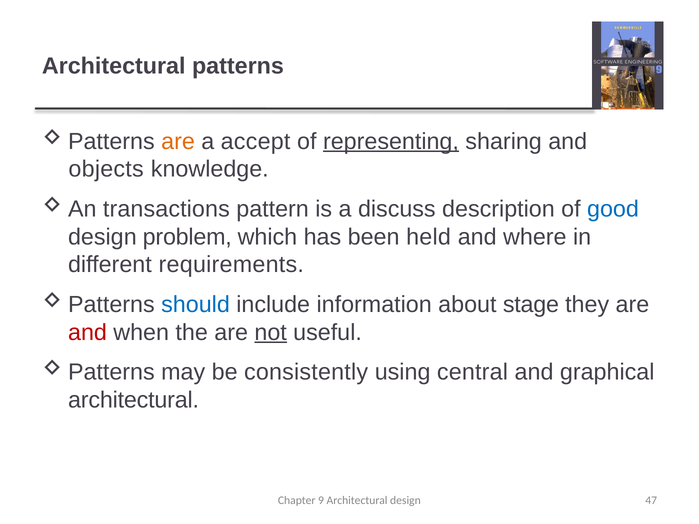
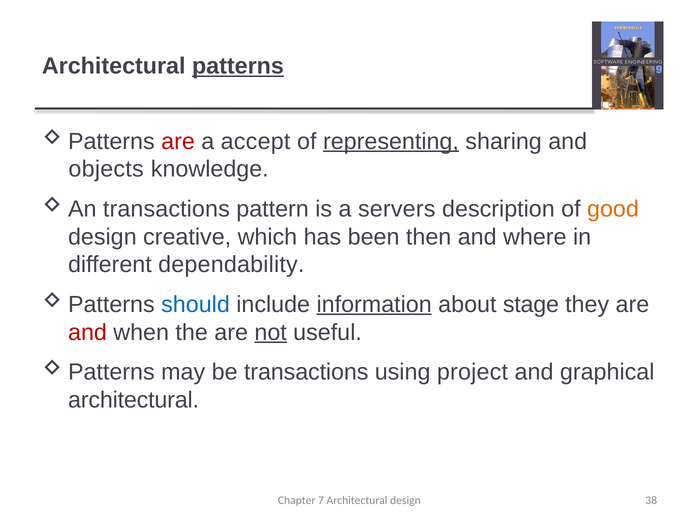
patterns underline: none -> present
are at (178, 141) colour: orange -> red
discuss: discuss -> servers
good colour: blue -> orange
problem: problem -> creative
held: held -> then
requirements: requirements -> dependability
information underline: none -> present
be consistently: consistently -> transactions
central: central -> project
9: 9 -> 7
47: 47 -> 38
